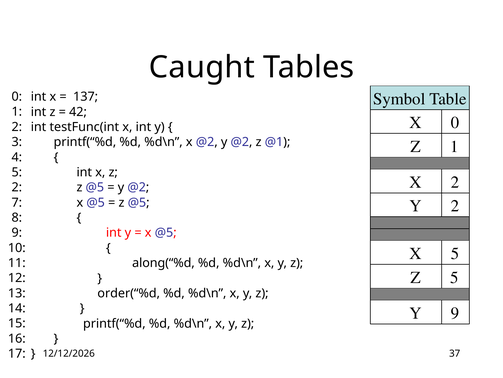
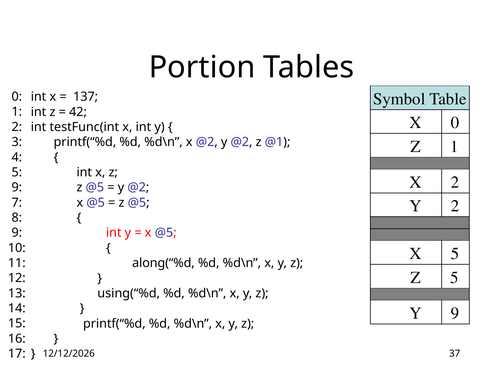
Caught: Caught -> Portion
2 at (17, 187): 2 -> 9
order(“%d: order(“%d -> using(“%d
